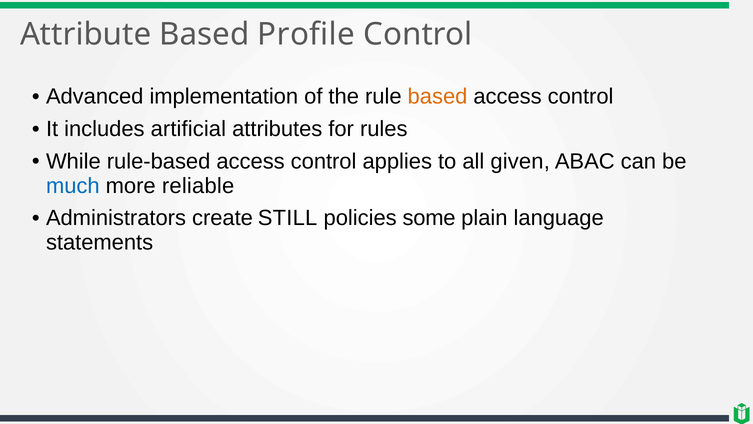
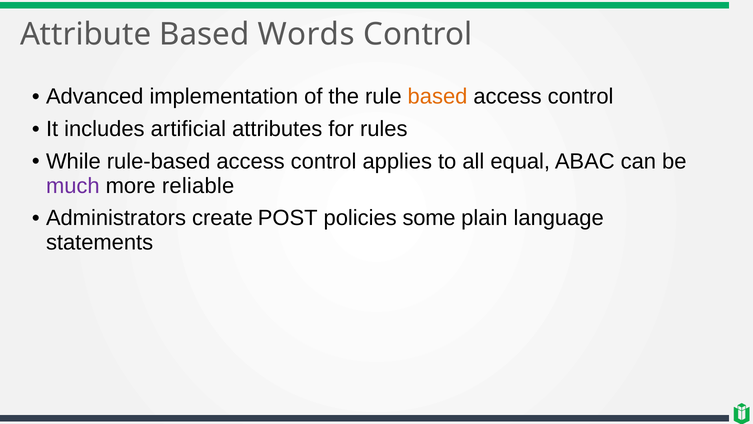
Profile: Profile -> Words
given: given -> equal
much colour: blue -> purple
STILL: STILL -> POST
